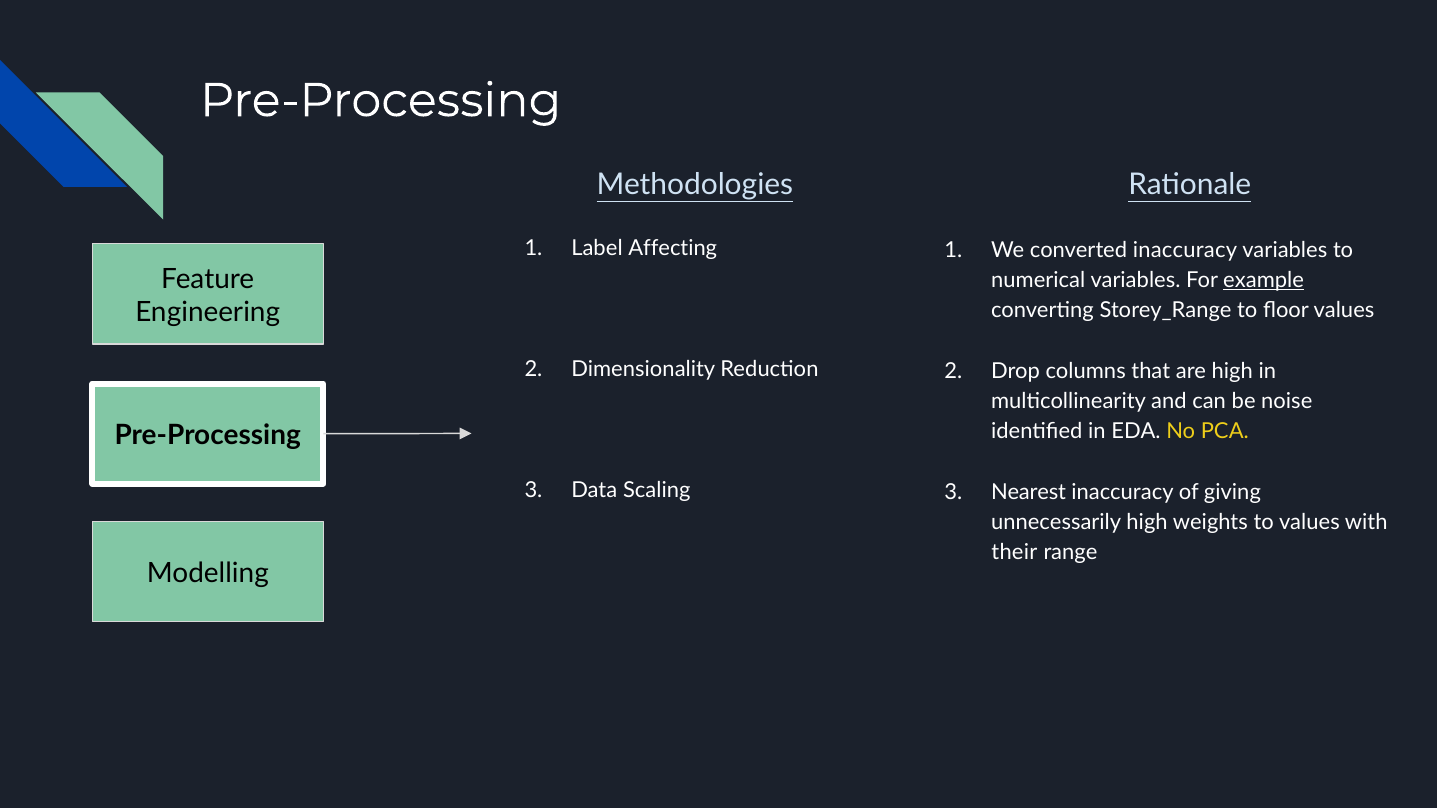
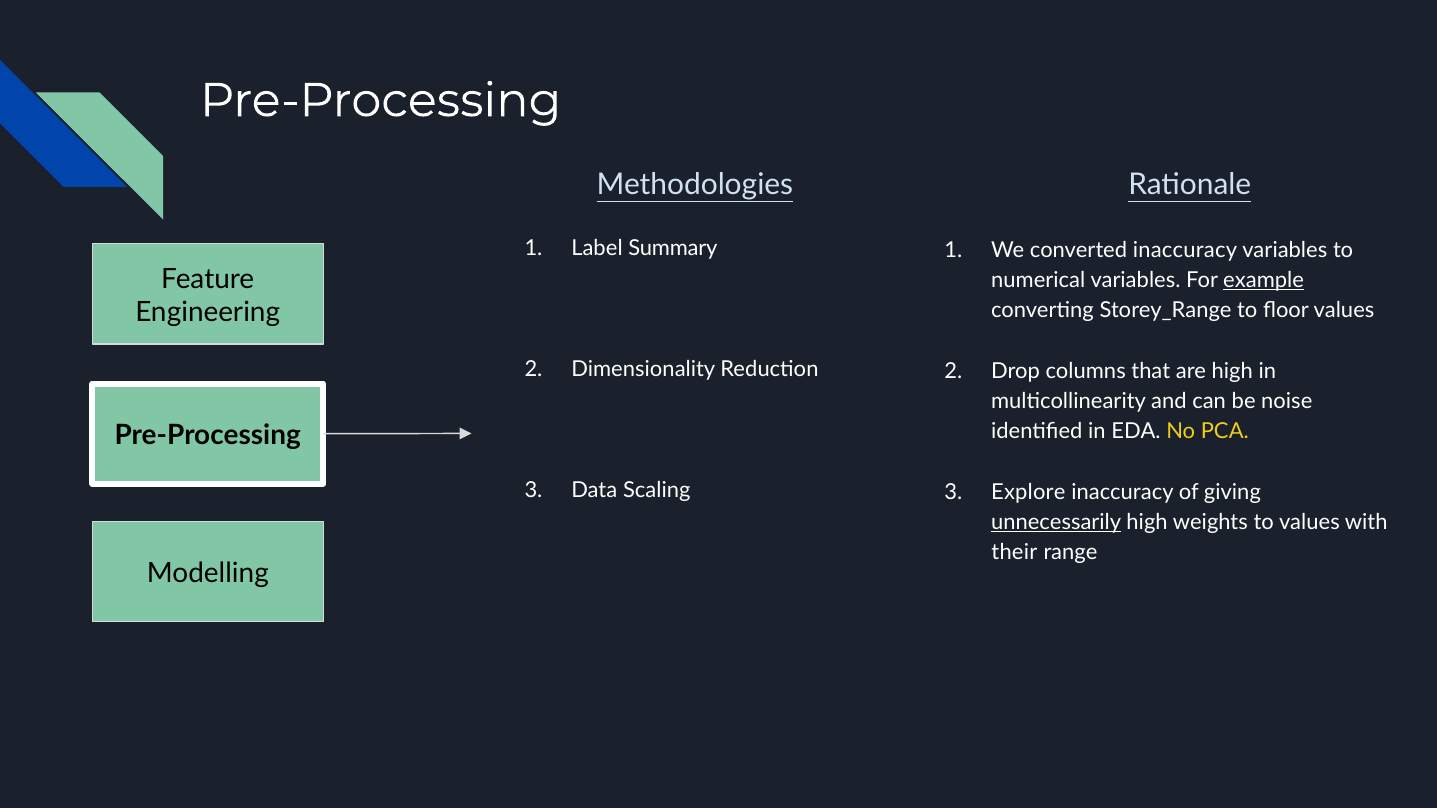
Affecting: Affecting -> Summary
Nearest: Nearest -> Explore
unnecessarily underline: none -> present
